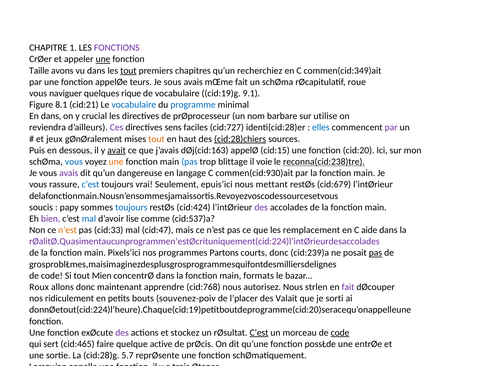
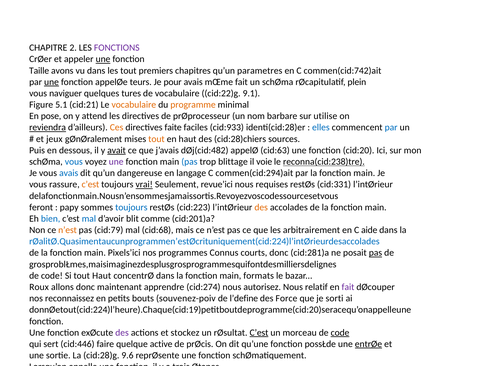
CHAPITRE 1: 1 -> 2
tout at (128, 71) underline: present -> none
recherchiez: recherchiez -> parametres
commen(cid:349)ait: commen(cid:349)ait -> commen(cid:742)ait
une at (51, 82) underline: none -> present
sous: sous -> pour
roue: roue -> plein
rique: rique -> tures
cid:19)g: cid:19)g -> cid:22)g
8.1: 8.1 -> 5.1
vocabulaire at (134, 105) colour: blue -> orange
programme colour: blue -> orange
En dans: dans -> pose
crucial: crucial -> attend
reviendra underline: none -> present
Ces colour: purple -> orange
sens: sens -> faite
cid:727: cid:727 -> cid:933
par at (391, 128) colour: purple -> blue
cid:28)chiers underline: present -> none
dØj(cid:163: dØj(cid:163 -> dØj(cid:482
cid:15: cid:15 -> cid:63
une at (116, 162) colour: orange -> purple
avais at (69, 173) colour: purple -> blue
commen(cid:930)ait: commen(cid:930)ait -> commen(cid:294)ait
c’est at (90, 184) colour: blue -> orange
vrai underline: none -> present
epuis’ici: epuis’ici -> revue’ici
mettant: mettant -> requises
cid:679: cid:679 -> cid:331
soucis: soucis -> feront
cid:424: cid:424 -> cid:223
des at (261, 207) colour: purple -> orange
bien colour: purple -> blue
lise: lise -> blit
cid:537)a: cid:537)a -> cid:201)a
cid:33: cid:33 -> cid:79
cid:47: cid:47 -> cid:68
remplacement: remplacement -> arbitrairement
rØalitØ.Quasimentaucunprogrammen’estØcrituniquement(cid:224)l’intØrieurdesaccolades colour: purple -> blue
Partons: Partons -> Connus
cid:239)a: cid:239)a -> cid:281)a
tout Mien: Mien -> Haut
cid:768: cid:768 -> cid:274
strlen: strlen -> relatif
ridiculement: ridiculement -> reconnaissez
l’placer: l’placer -> l’define
Valait: Valait -> Force
cid:465: cid:465 -> cid:446
entrØe underline: none -> present
5.7: 5.7 -> 9.6
